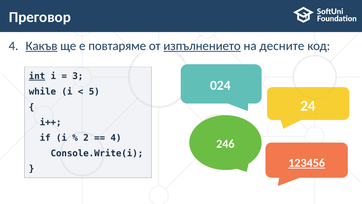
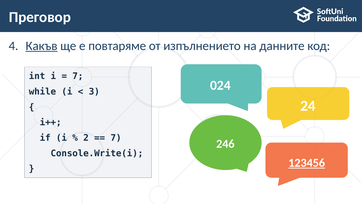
изпълнението underline: present -> none
десните: десните -> данните
int underline: present -> none
3 at (78, 76): 3 -> 7
5: 5 -> 3
4 at (116, 138): 4 -> 7
